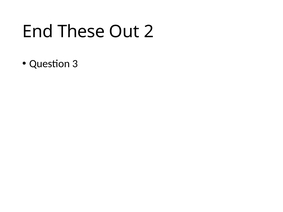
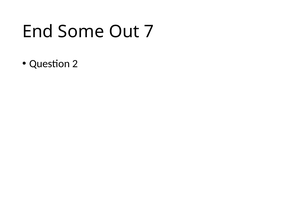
These: These -> Some
2: 2 -> 7
3: 3 -> 2
